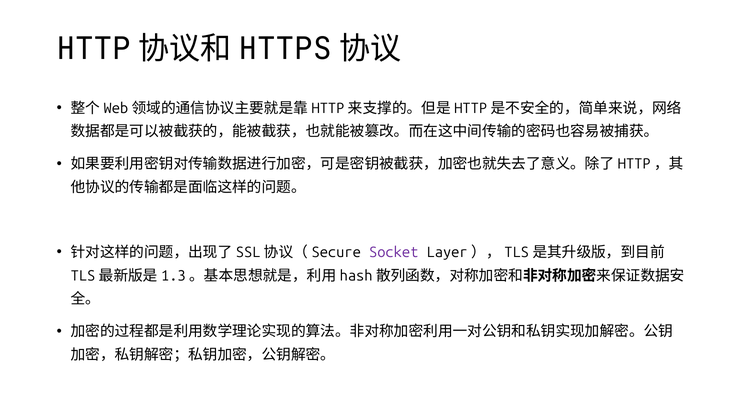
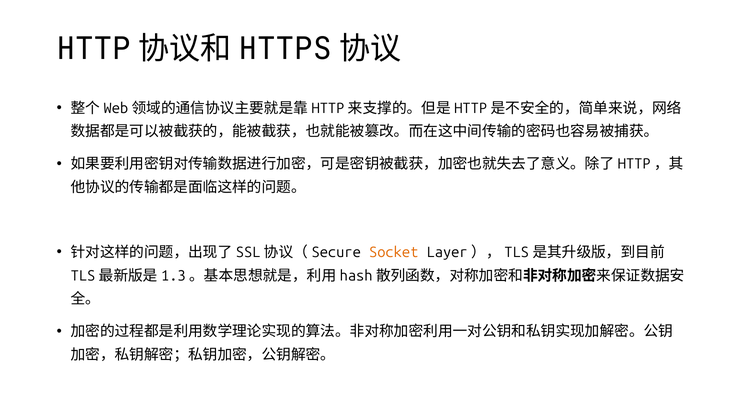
Socket colour: purple -> orange
